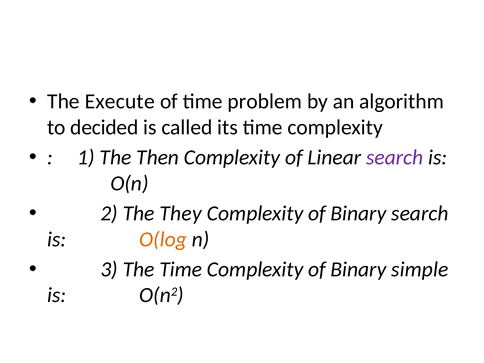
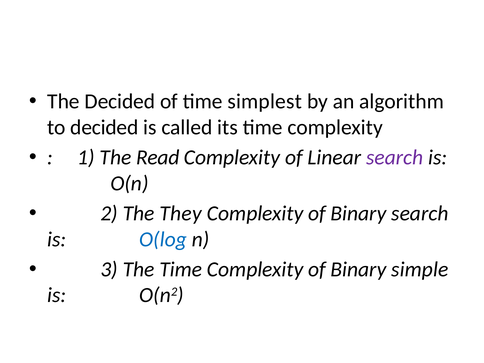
The Execute: Execute -> Decided
problem: problem -> simplest
Then: Then -> Read
O(log colour: orange -> blue
